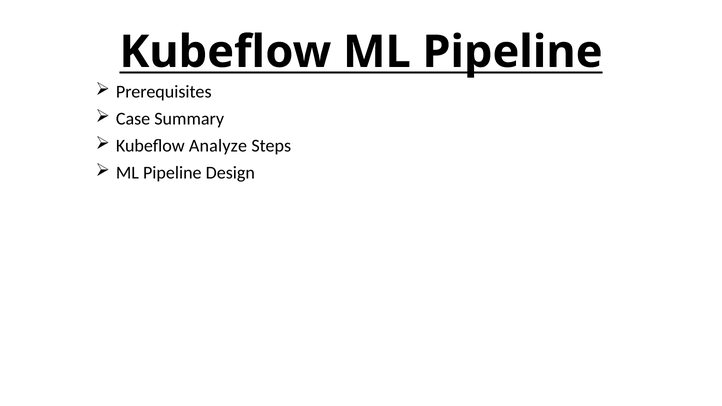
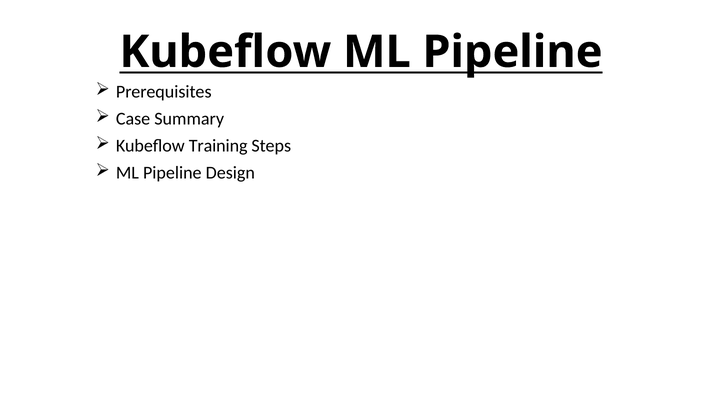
Analyze: Analyze -> Training
